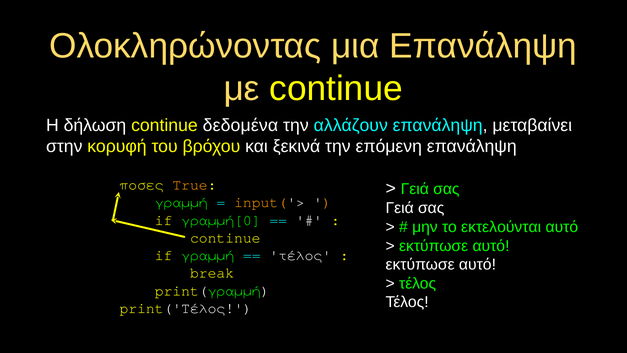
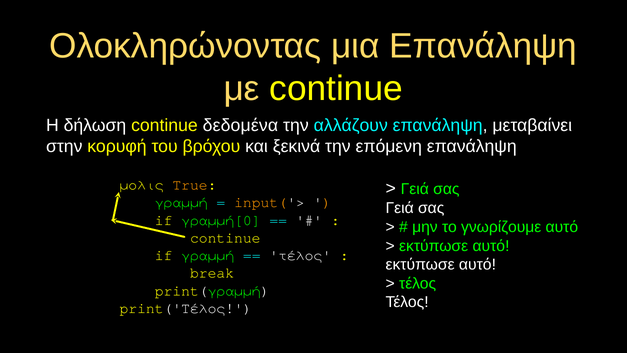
πόσες: πόσες -> μόλις
εκτελούνται: εκτελούνται -> γνωρίζουμε
